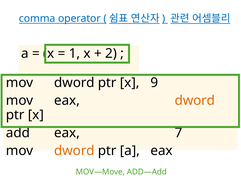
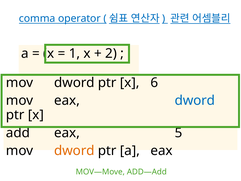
9: 9 -> 6
dword at (195, 100) colour: orange -> blue
7: 7 -> 5
